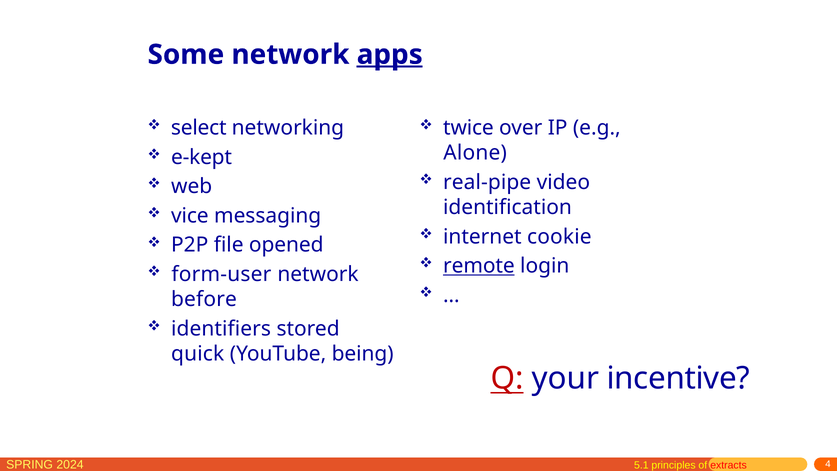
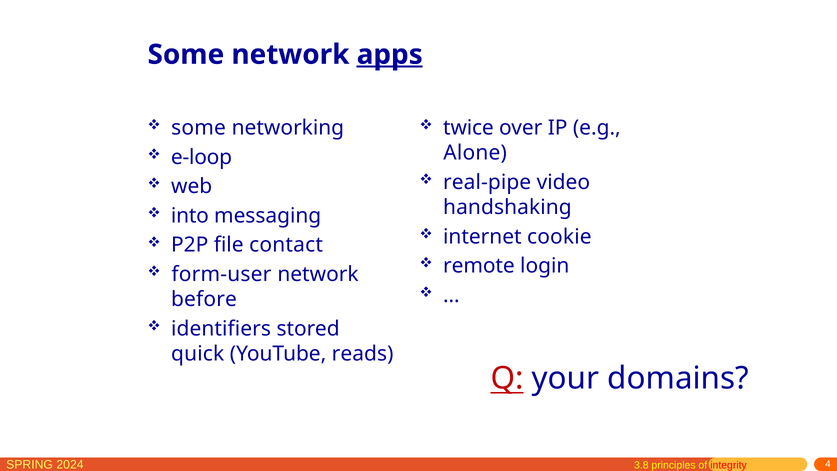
select at (199, 128): select -> some
e-kept: e-kept -> e-loop
identification: identification -> handshaking
vice: vice -> into
opened: opened -> contact
remote underline: present -> none
being: being -> reads
incentive: incentive -> domains
5.1: 5.1 -> 3.8
extracts: extracts -> integrity
